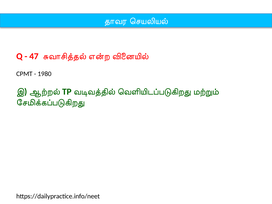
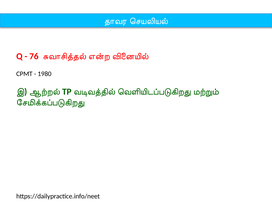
47: 47 -> 76
